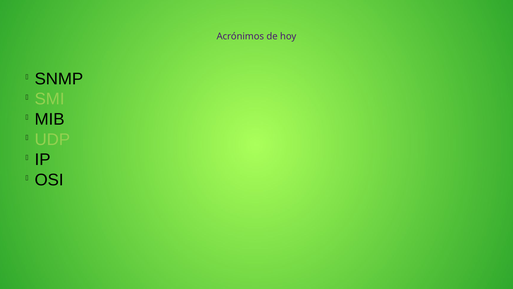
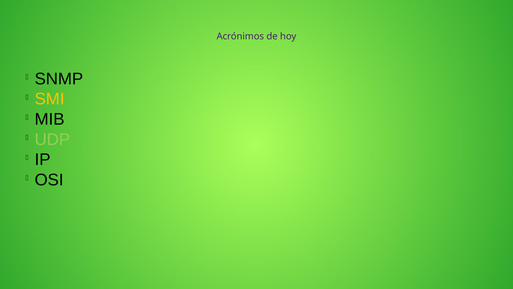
SMI colour: light green -> yellow
